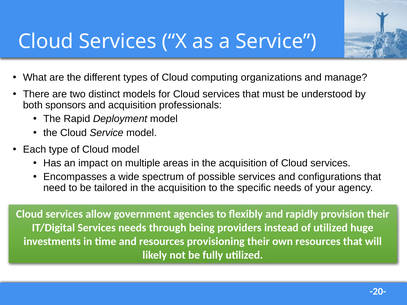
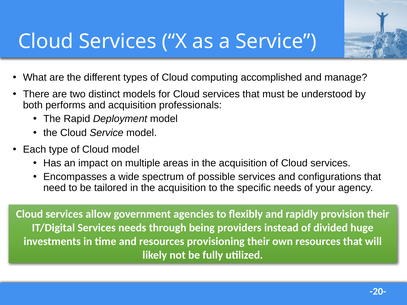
organizations: organizations -> accomplished
sponsors: sponsors -> performs
of utilized: utilized -> divided
